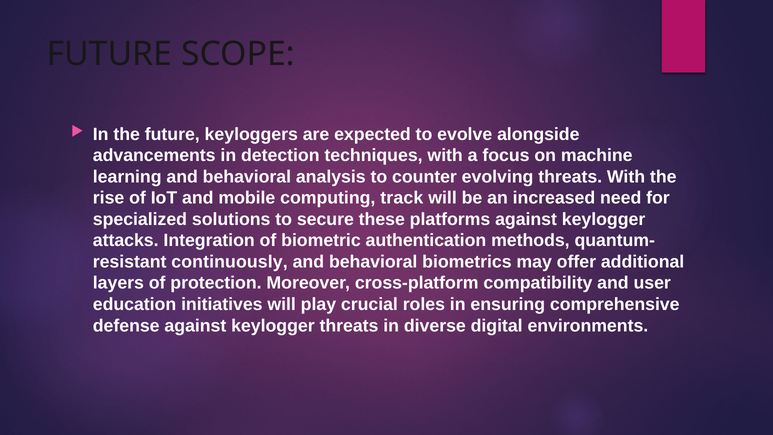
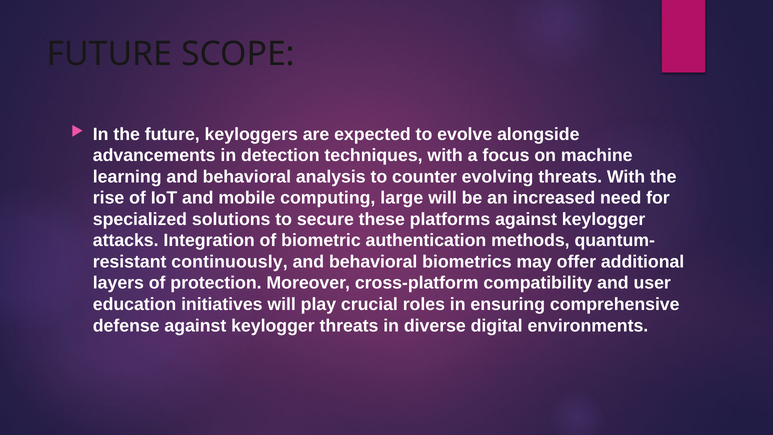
track: track -> large
